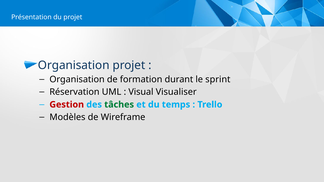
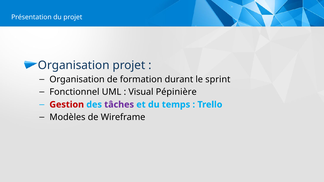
Réservation: Réservation -> Fonctionnel
Visualiser: Visualiser -> Pépinière
tâches colour: green -> purple
